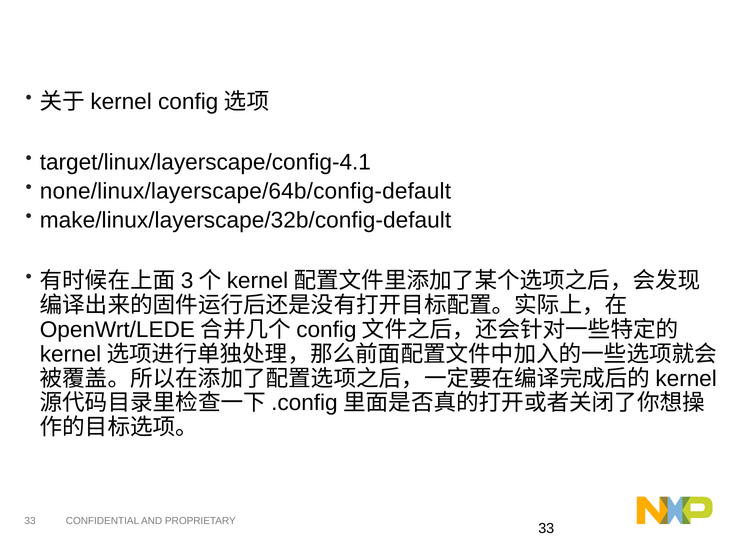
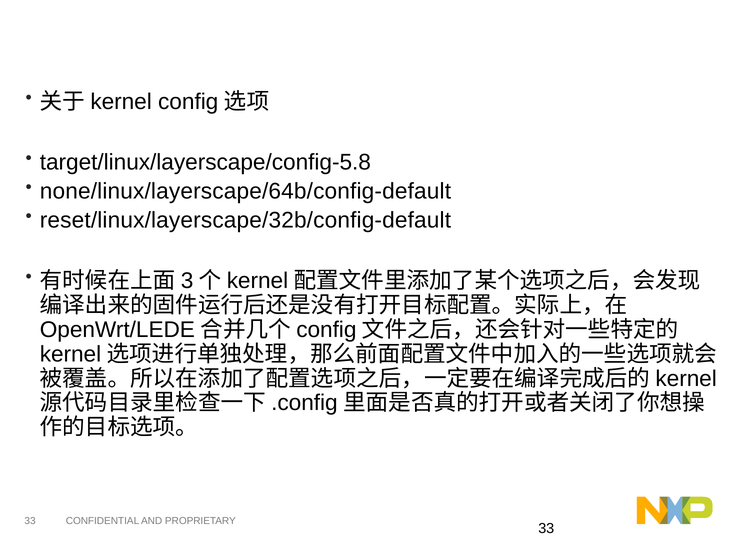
target/linux/layerscape/config-4.1: target/linux/layerscape/config-4.1 -> target/linux/layerscape/config-5.8
make/linux/layerscape/32b/config-default: make/linux/layerscape/32b/config-default -> reset/linux/layerscape/32b/config-default
